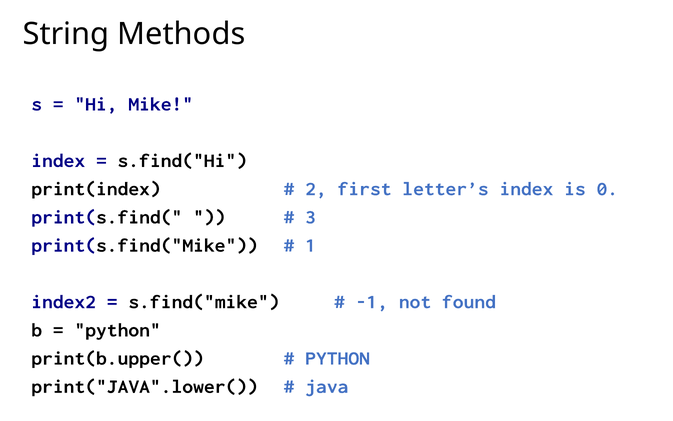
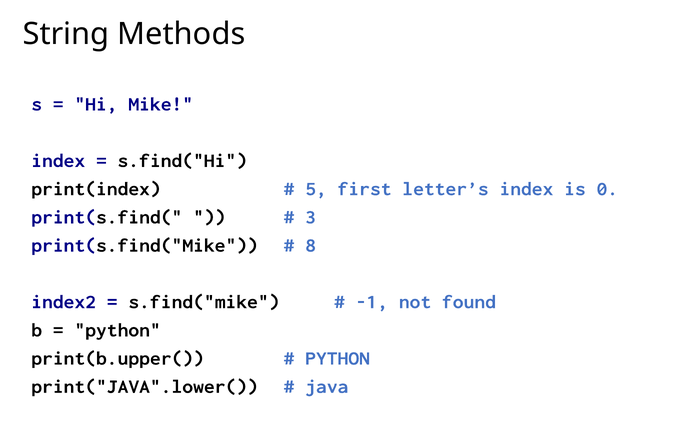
2: 2 -> 5
1: 1 -> 8
